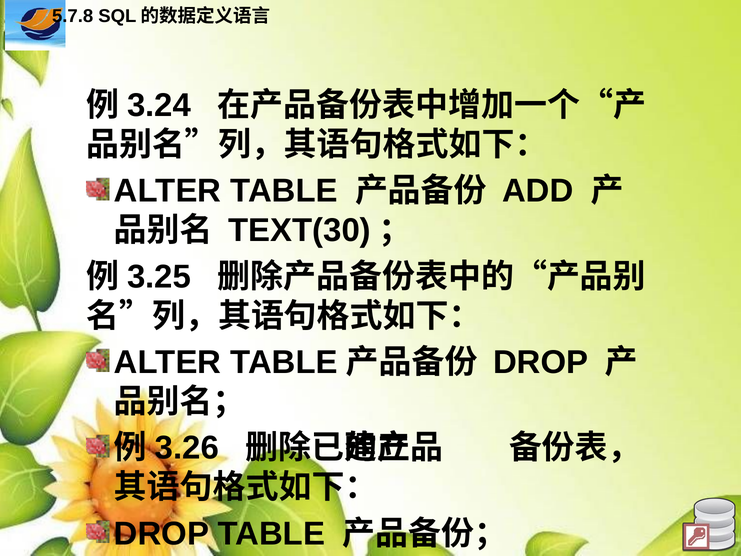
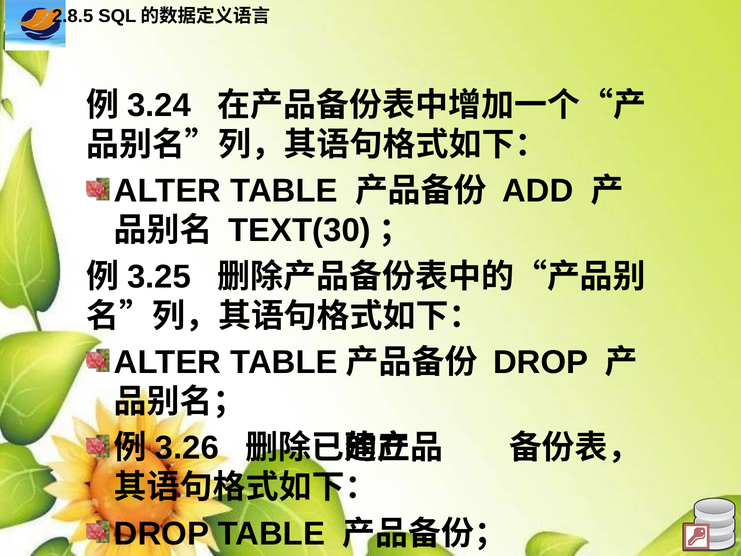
5.7.8: 5.7.8 -> 2.8.5
